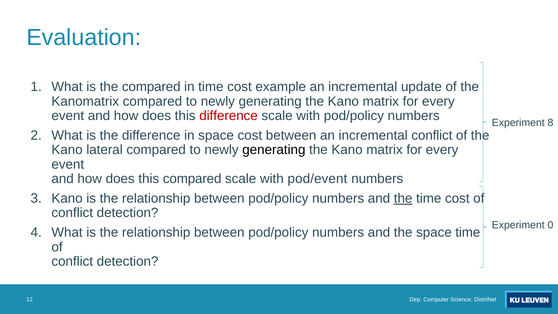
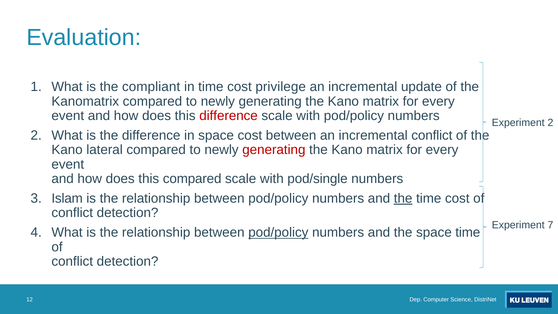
the compared: compared -> compliant
example: example -> privilege
Experiment 8: 8 -> 2
generating at (274, 150) colour: black -> red
pod/event: pod/event -> pod/single
Kano at (67, 198): Kano -> Islam
0: 0 -> 7
pod/policy at (278, 232) underline: none -> present
